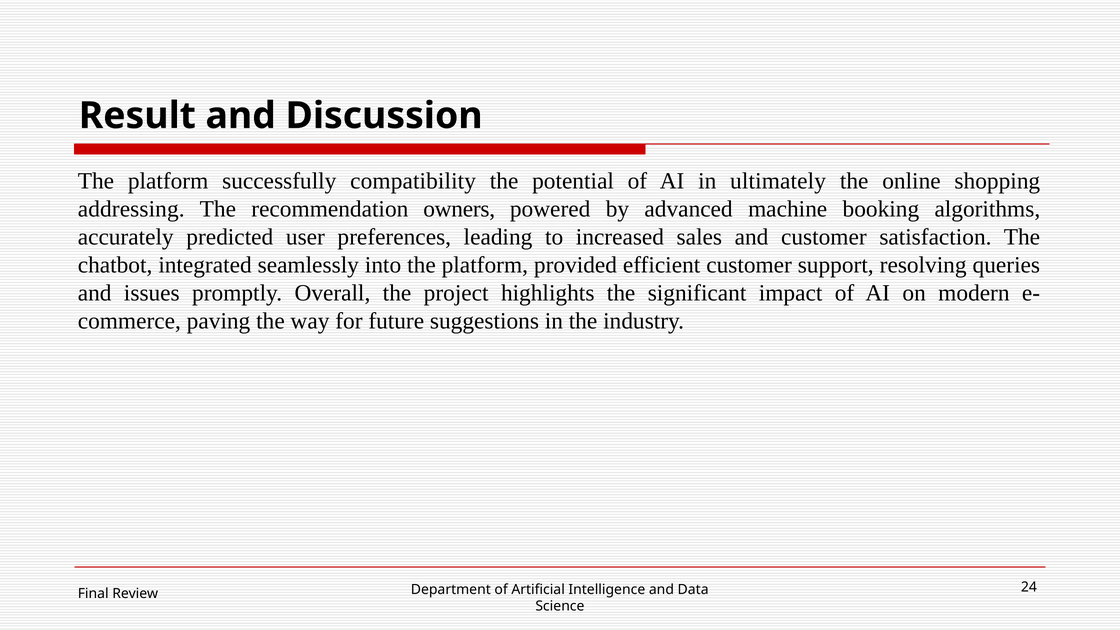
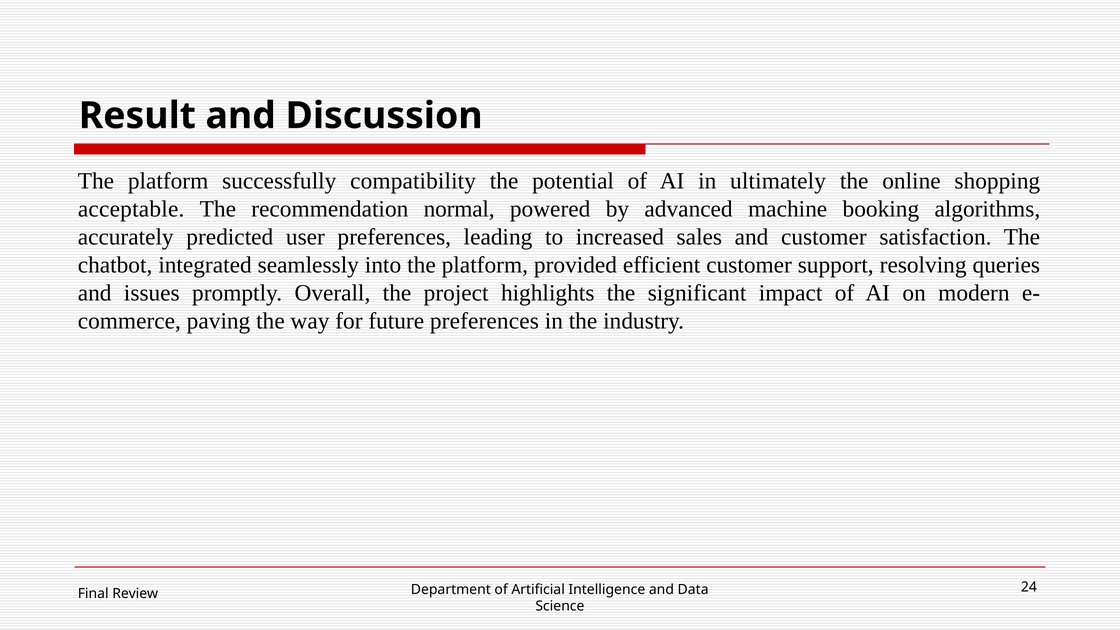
addressing: addressing -> acceptable
owners: owners -> normal
future suggestions: suggestions -> preferences
